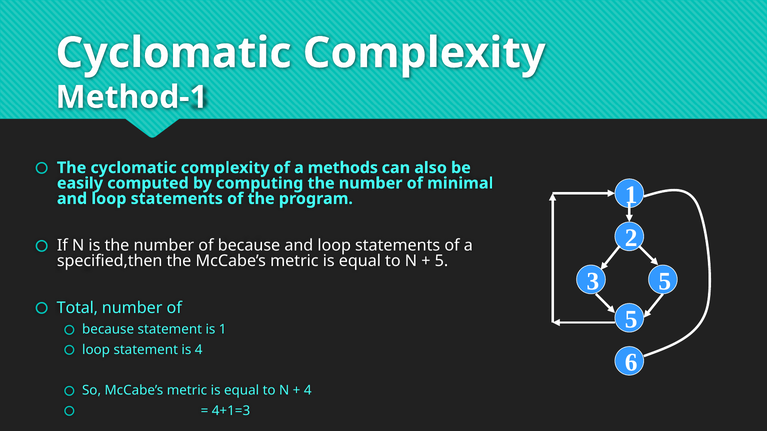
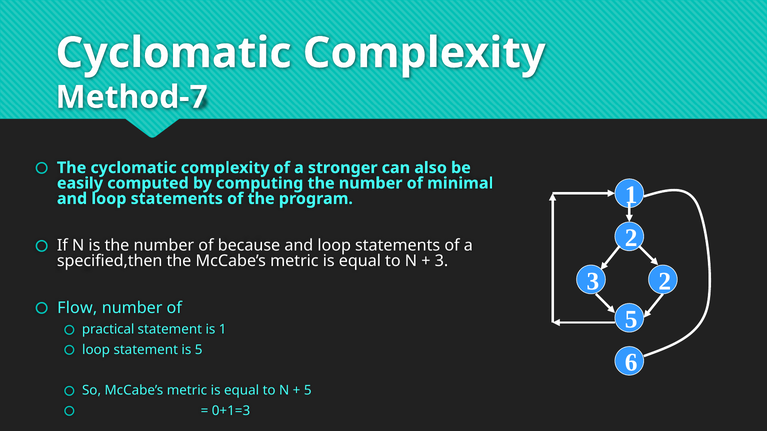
Method-1: Method-1 -> Method-7
methods: methods -> stronger
5 at (441, 261): 5 -> 3
3 5: 5 -> 2
Total: Total -> Flow
because at (108, 330): because -> practical
is 4: 4 -> 5
4 at (308, 391): 4 -> 5
4+1=3: 4+1=3 -> 0+1=3
